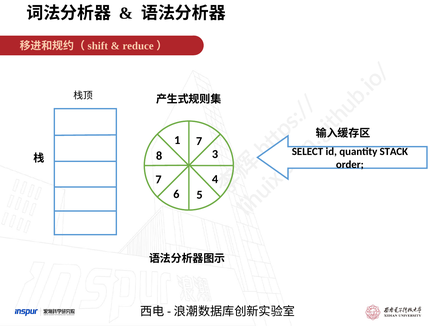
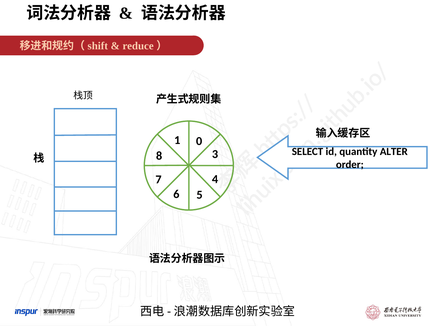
1 7: 7 -> 0
STACK: STACK -> ALTER
